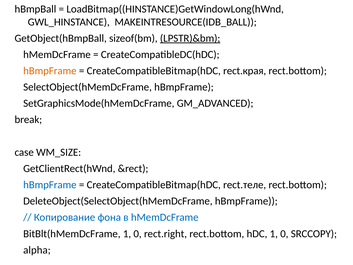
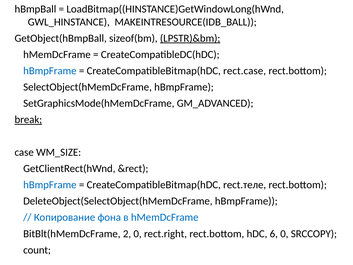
hBmpFrame at (50, 71) colour: orange -> blue
rect.края: rect.края -> rect.case
break underline: none -> present
BitBlt(hMemDcFrame 1: 1 -> 2
hDC 1: 1 -> 6
alpha: alpha -> count
